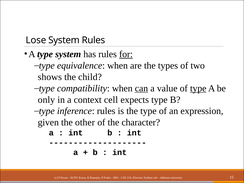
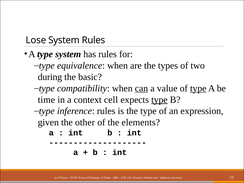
for underline: present -> none
shows: shows -> during
child: child -> basic
only: only -> time
type at (159, 100) underline: none -> present
character: character -> elements
